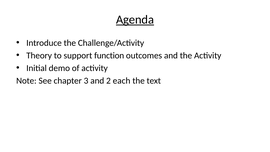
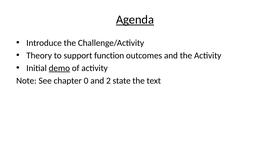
demo underline: none -> present
3: 3 -> 0
each: each -> state
